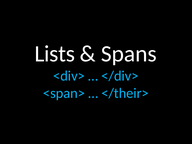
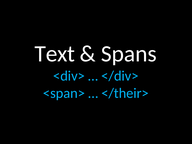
Lists: Lists -> Text
